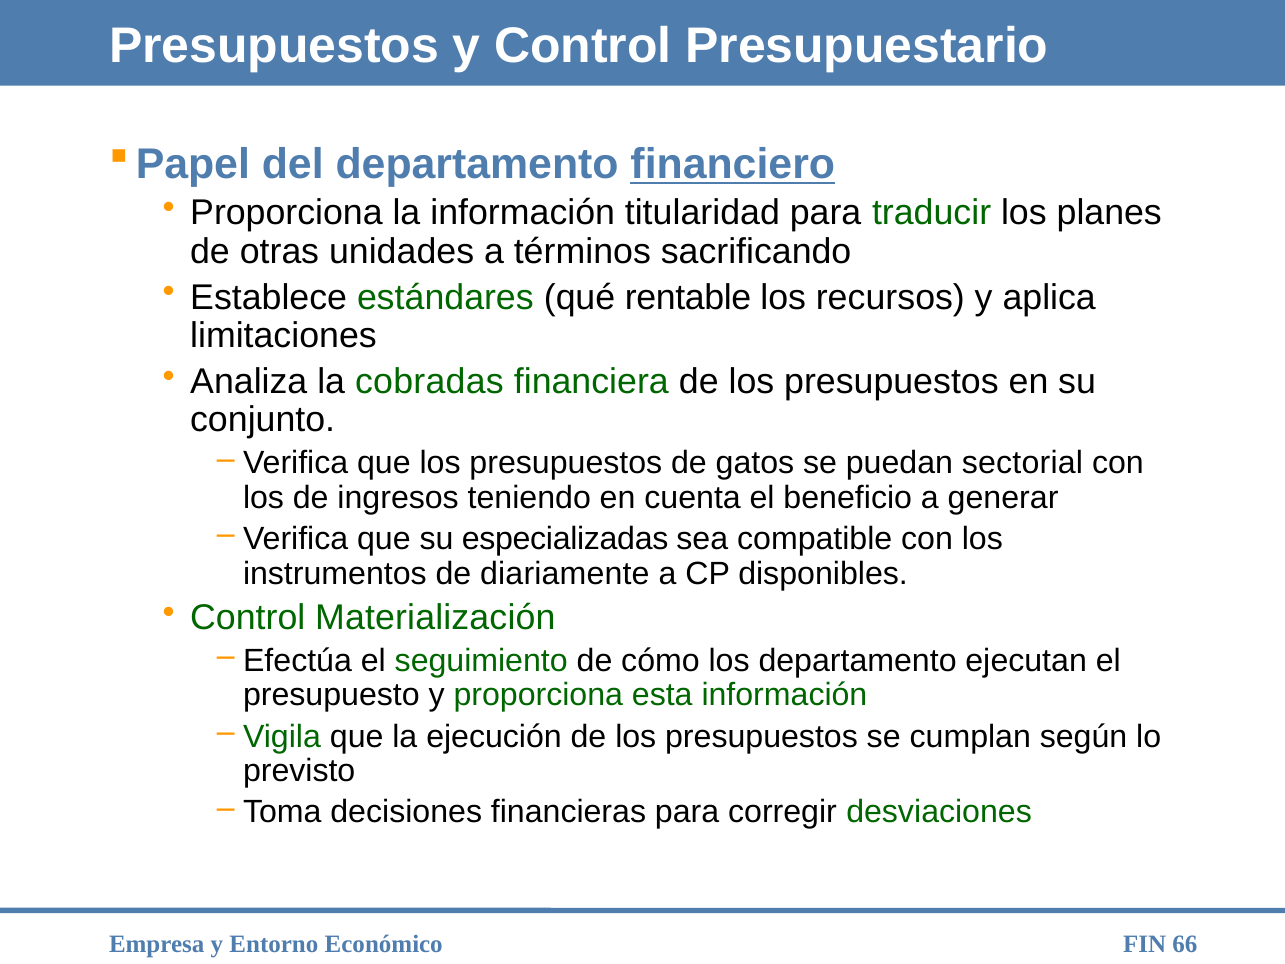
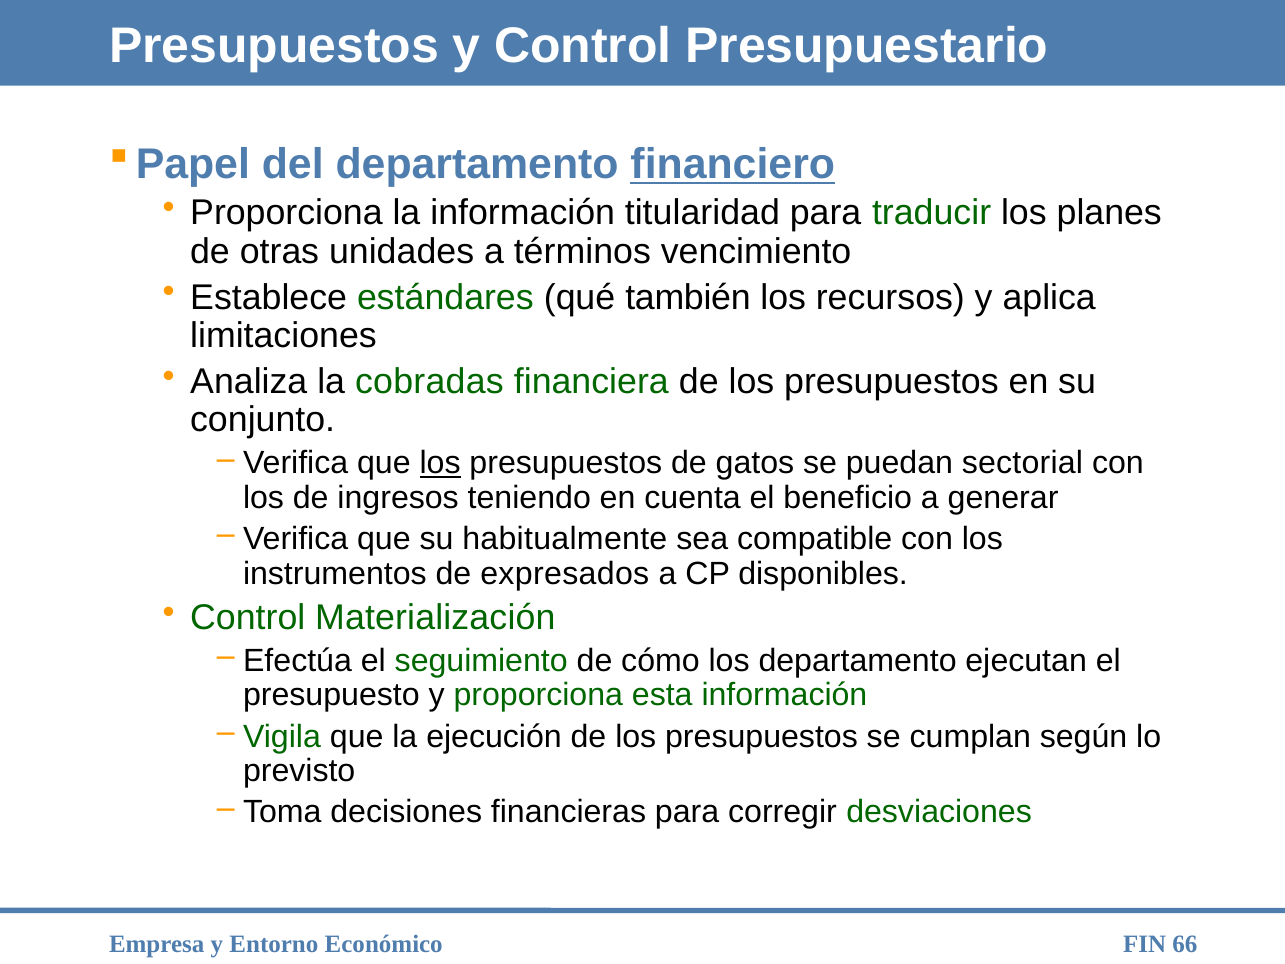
sacrificando: sacrificando -> vencimiento
rentable: rentable -> también
los at (440, 463) underline: none -> present
especializadas: especializadas -> habitualmente
diariamente: diariamente -> expresados
